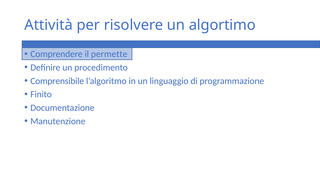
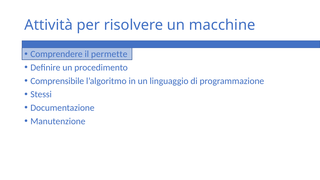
algortimo: algortimo -> macchine
Finito: Finito -> Stessi
